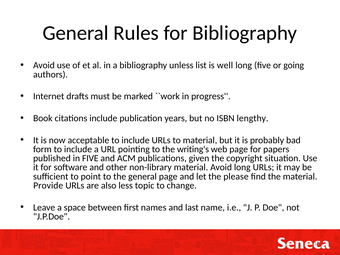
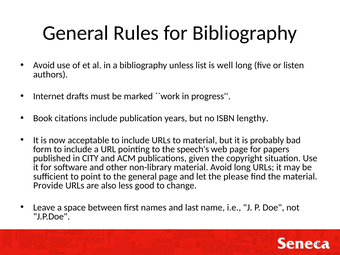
going: going -> listen
writing's: writing's -> speech's
in FIVE: FIVE -> CITY
topic: topic -> good
